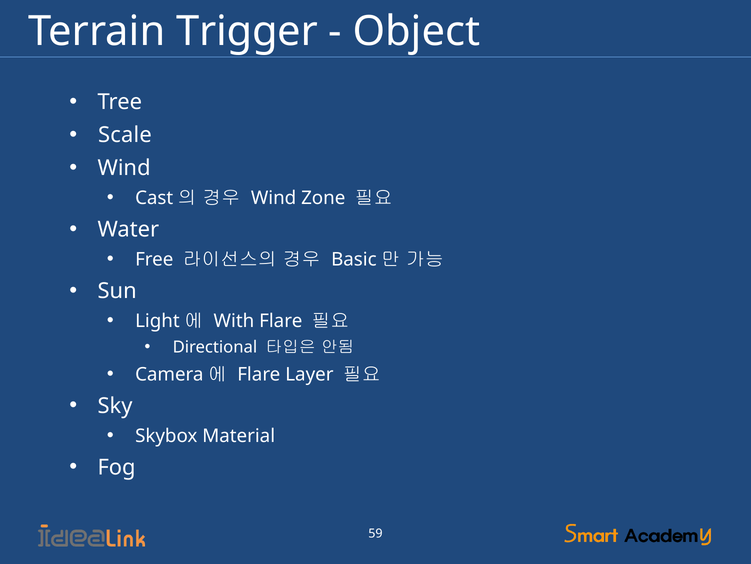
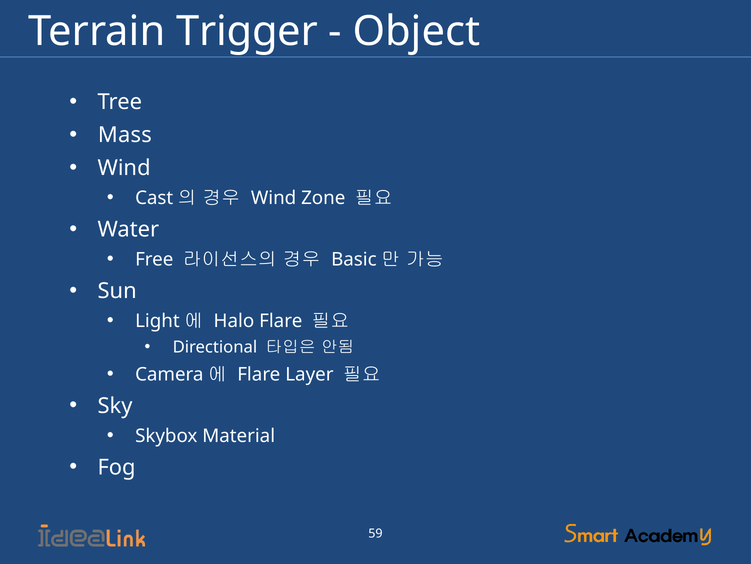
Scale: Scale -> Mass
With: With -> Halo
